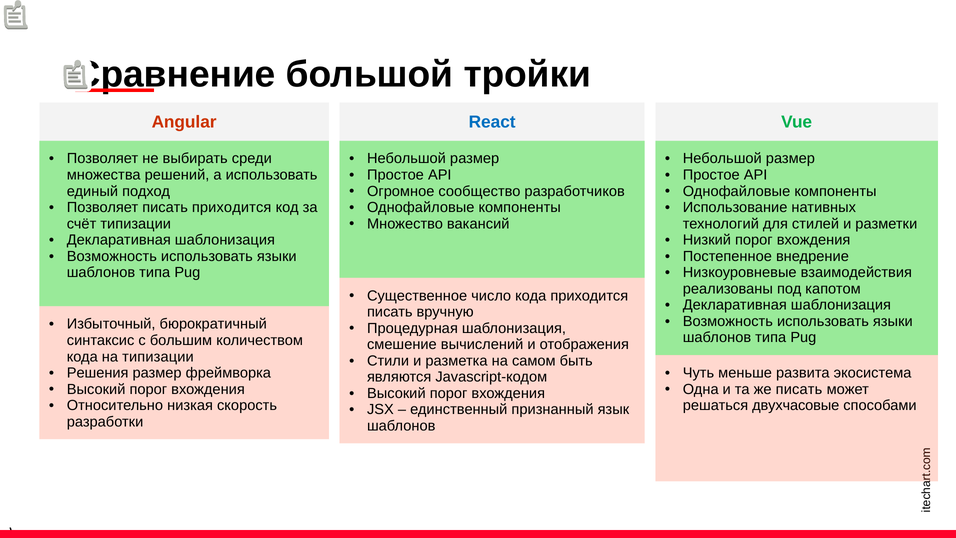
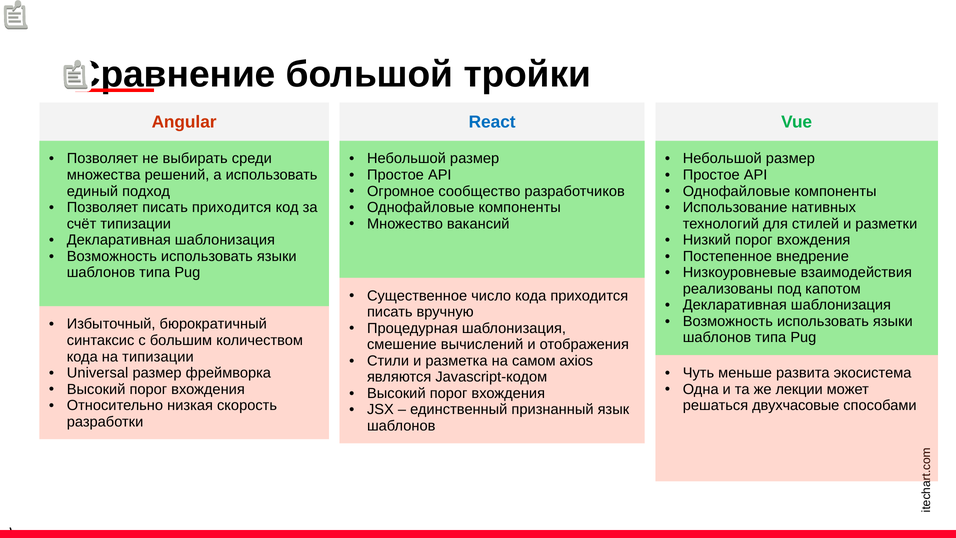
быть: быть -> axios
Решения: Решения -> Universal
же писать: писать -> лекции
